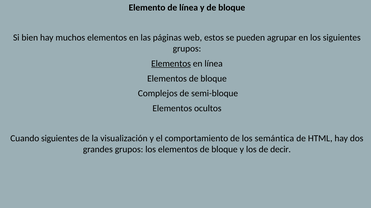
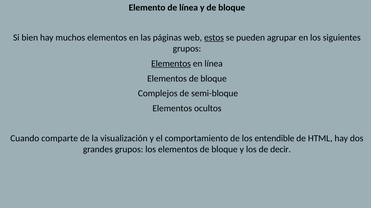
estos underline: none -> present
Cuando siguientes: siguientes -> comparte
semántica: semántica -> entendible
